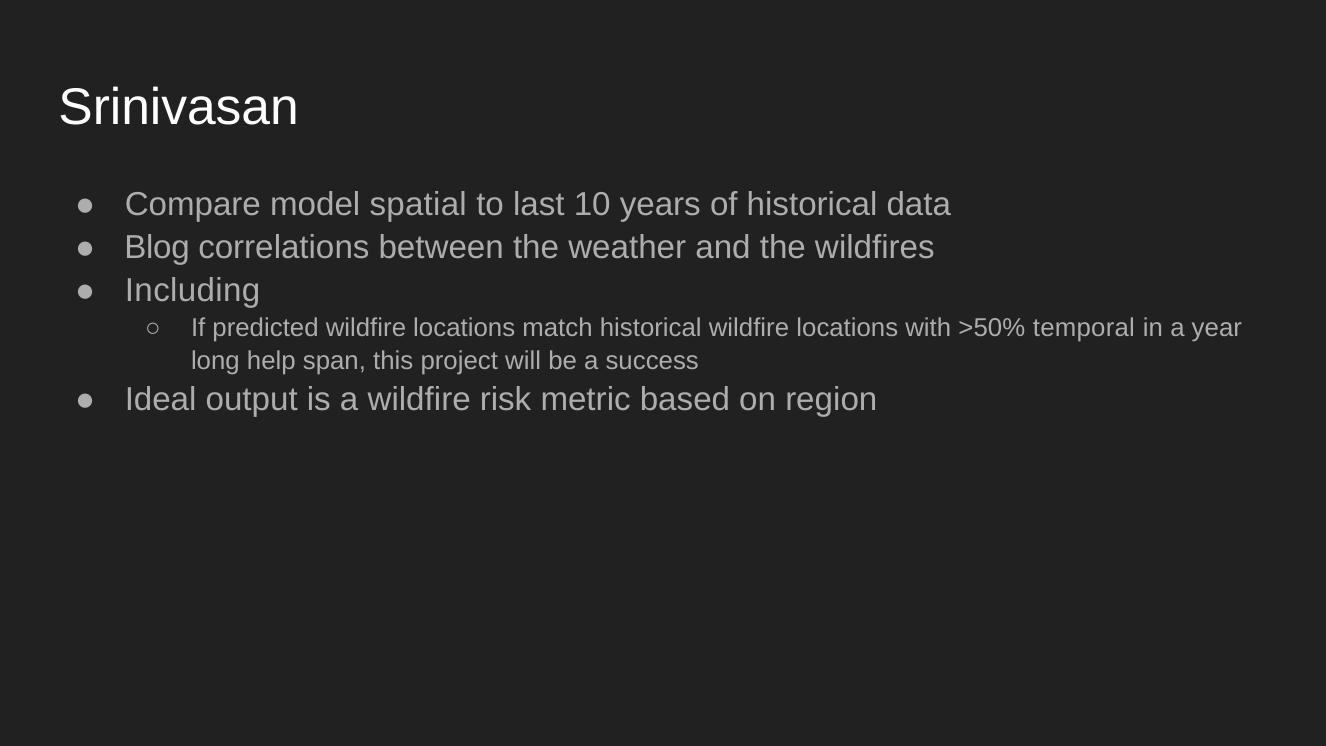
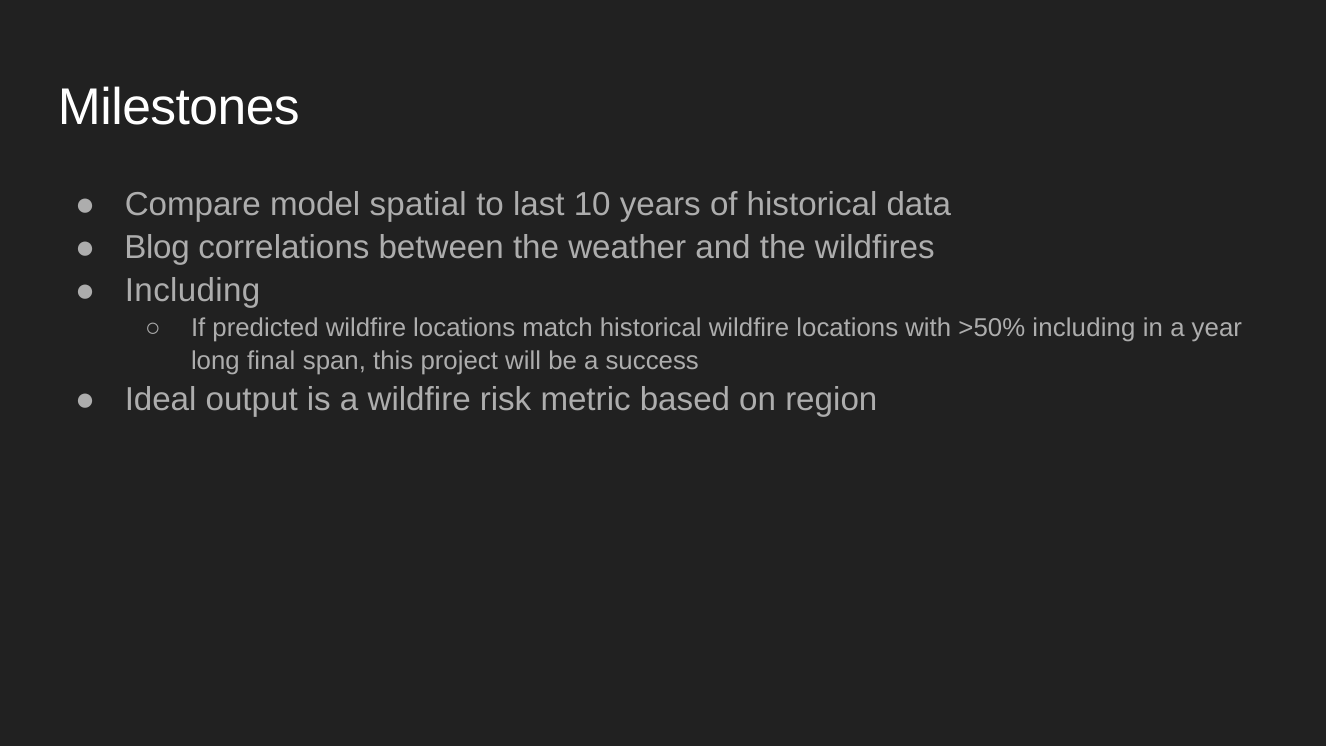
Srinivasan: Srinivasan -> Milestones
>50% temporal: temporal -> including
help: help -> final
